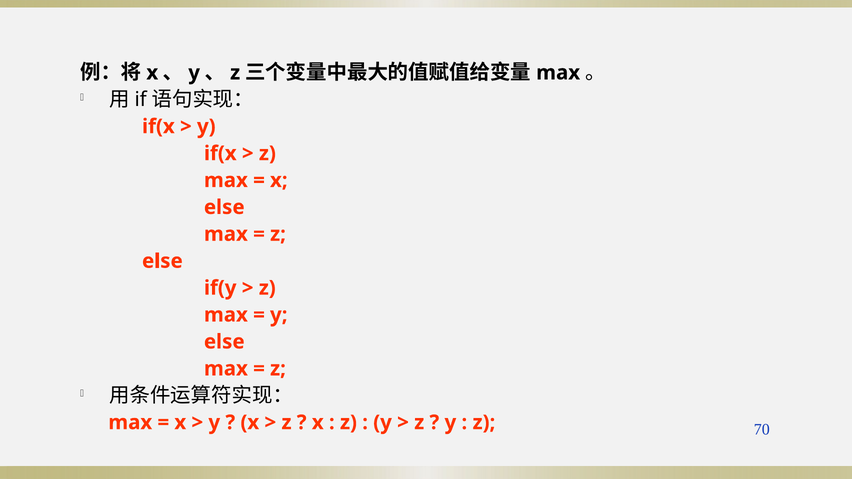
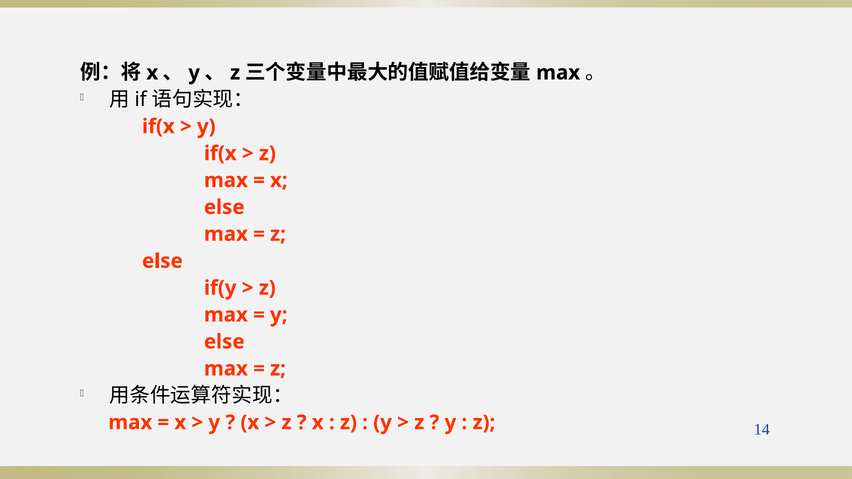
70: 70 -> 14
